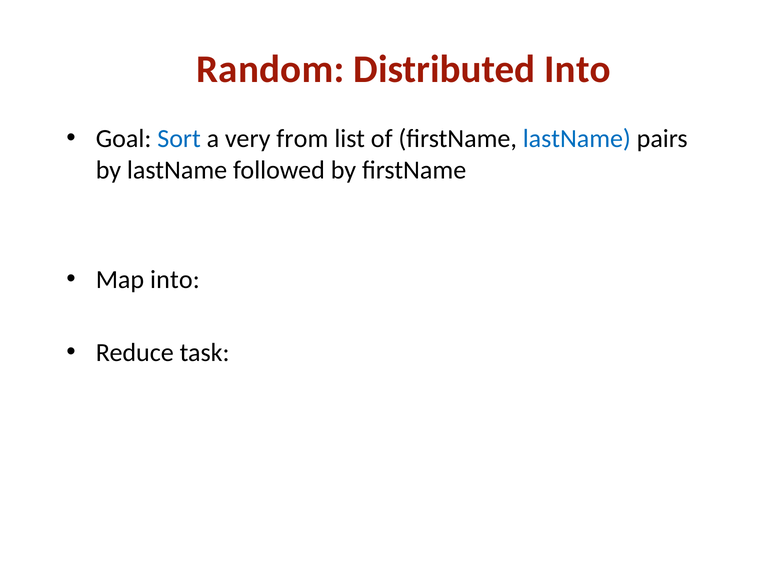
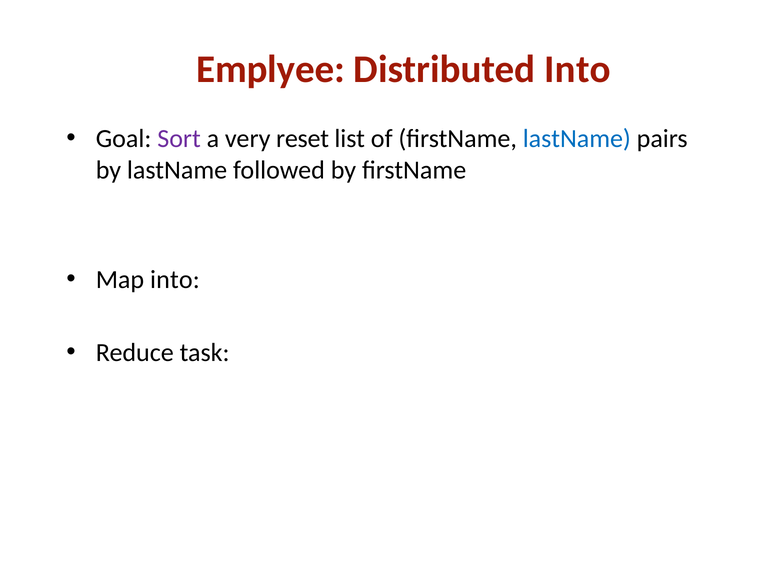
Random: Random -> Emplyee
Sort colour: blue -> purple
from: from -> reset
